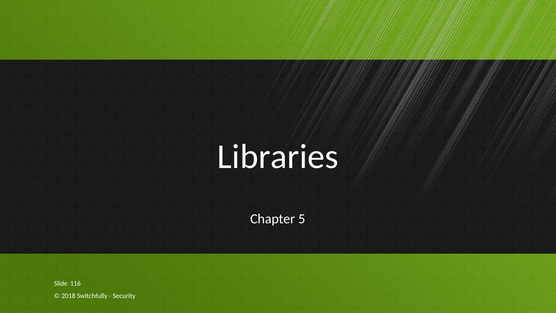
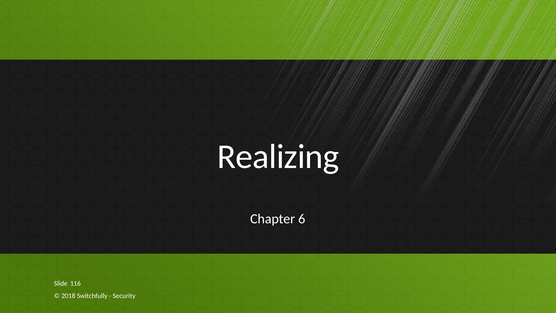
Libraries: Libraries -> Realizing
5: 5 -> 6
